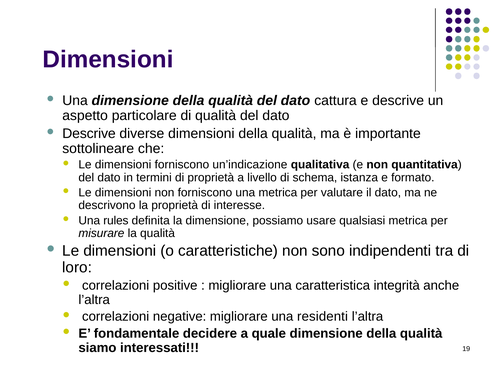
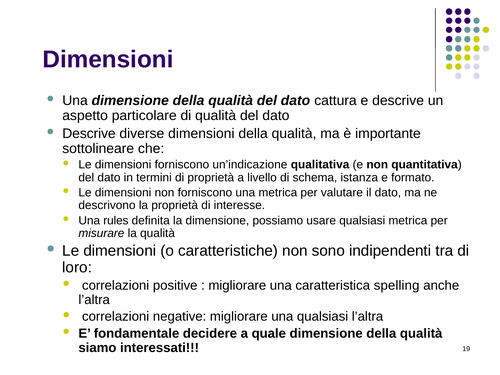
integrità: integrità -> spelling
una residenti: residenti -> qualsiasi
